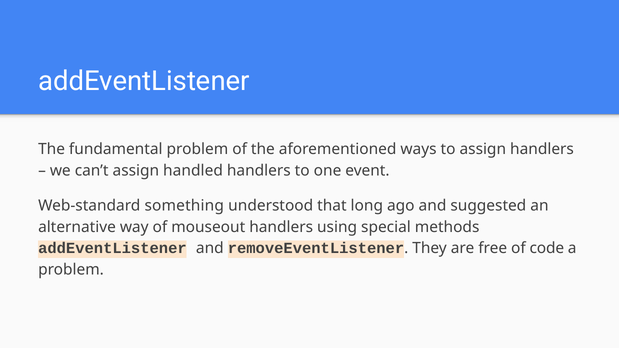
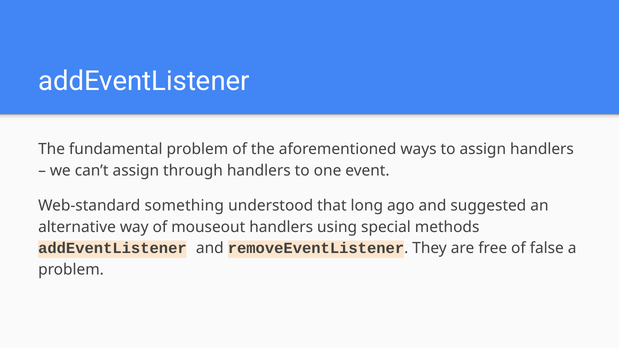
handled: handled -> through
code: code -> false
